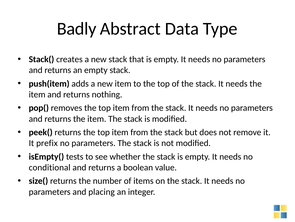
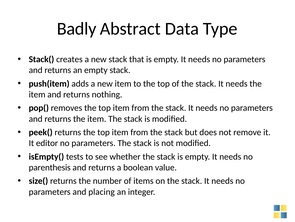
prefix: prefix -> editor
conditional: conditional -> parenthesis
